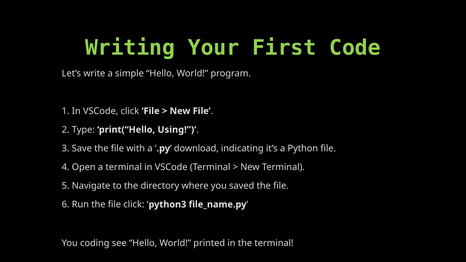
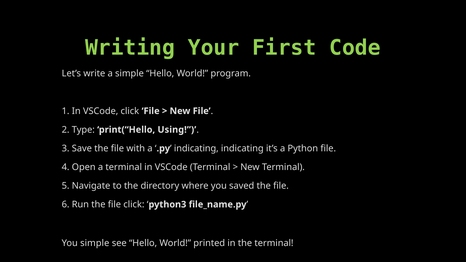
download at (196, 148): download -> indicating
You coding: coding -> simple
